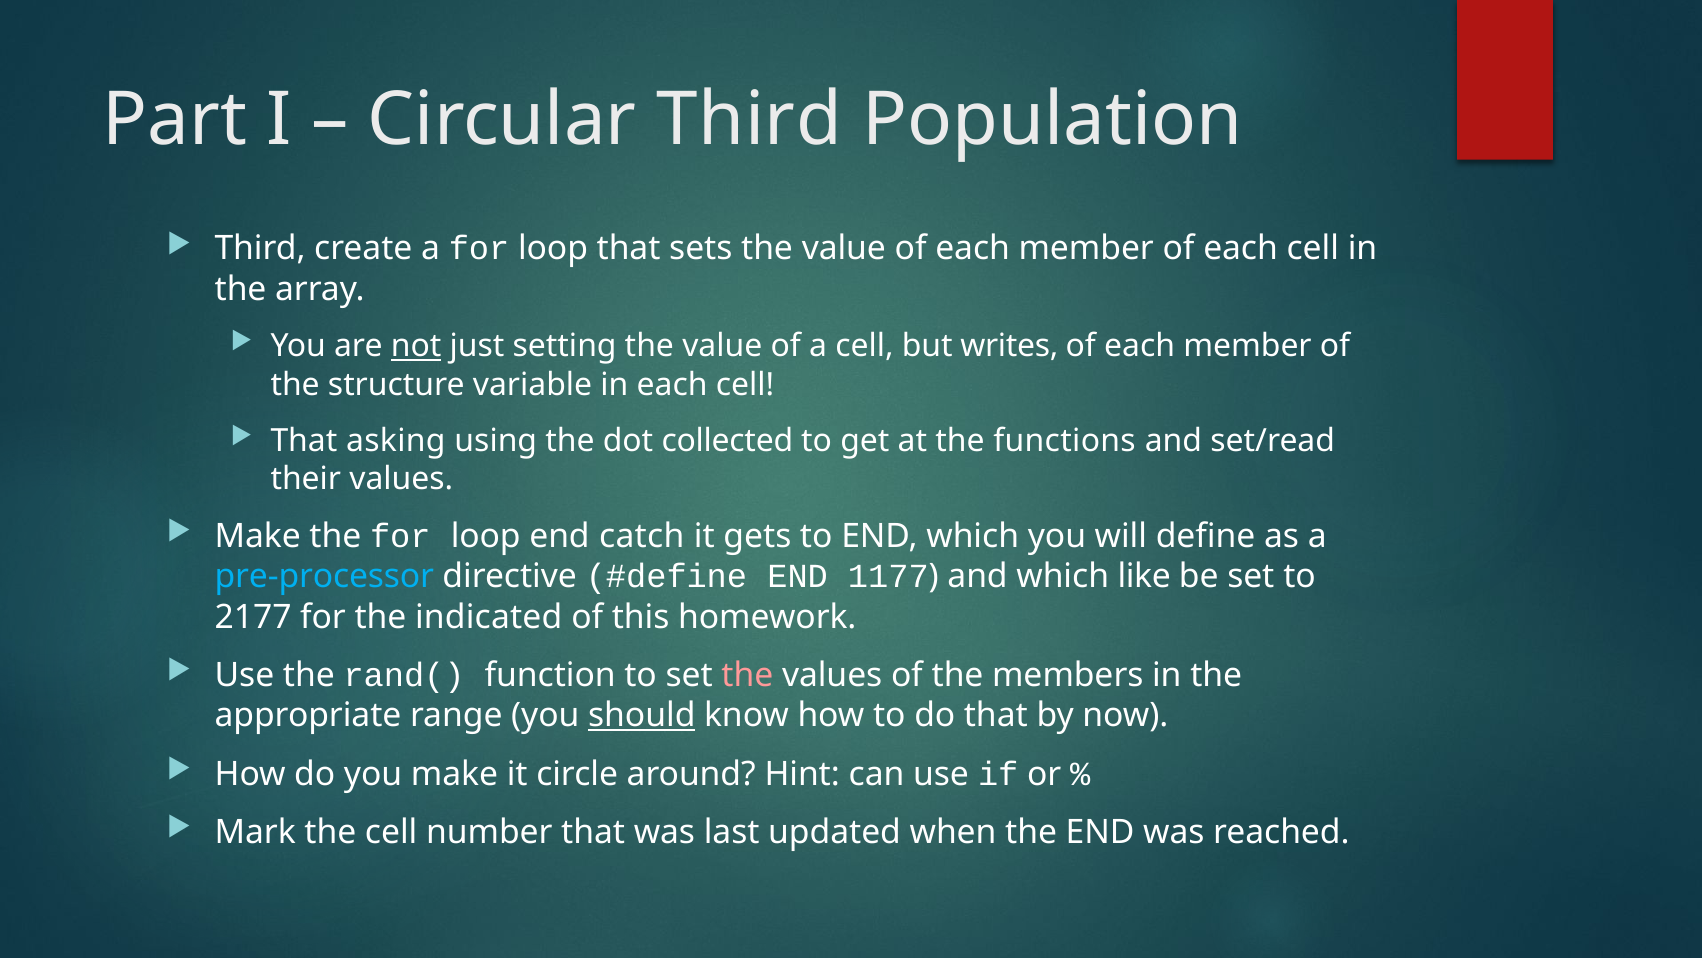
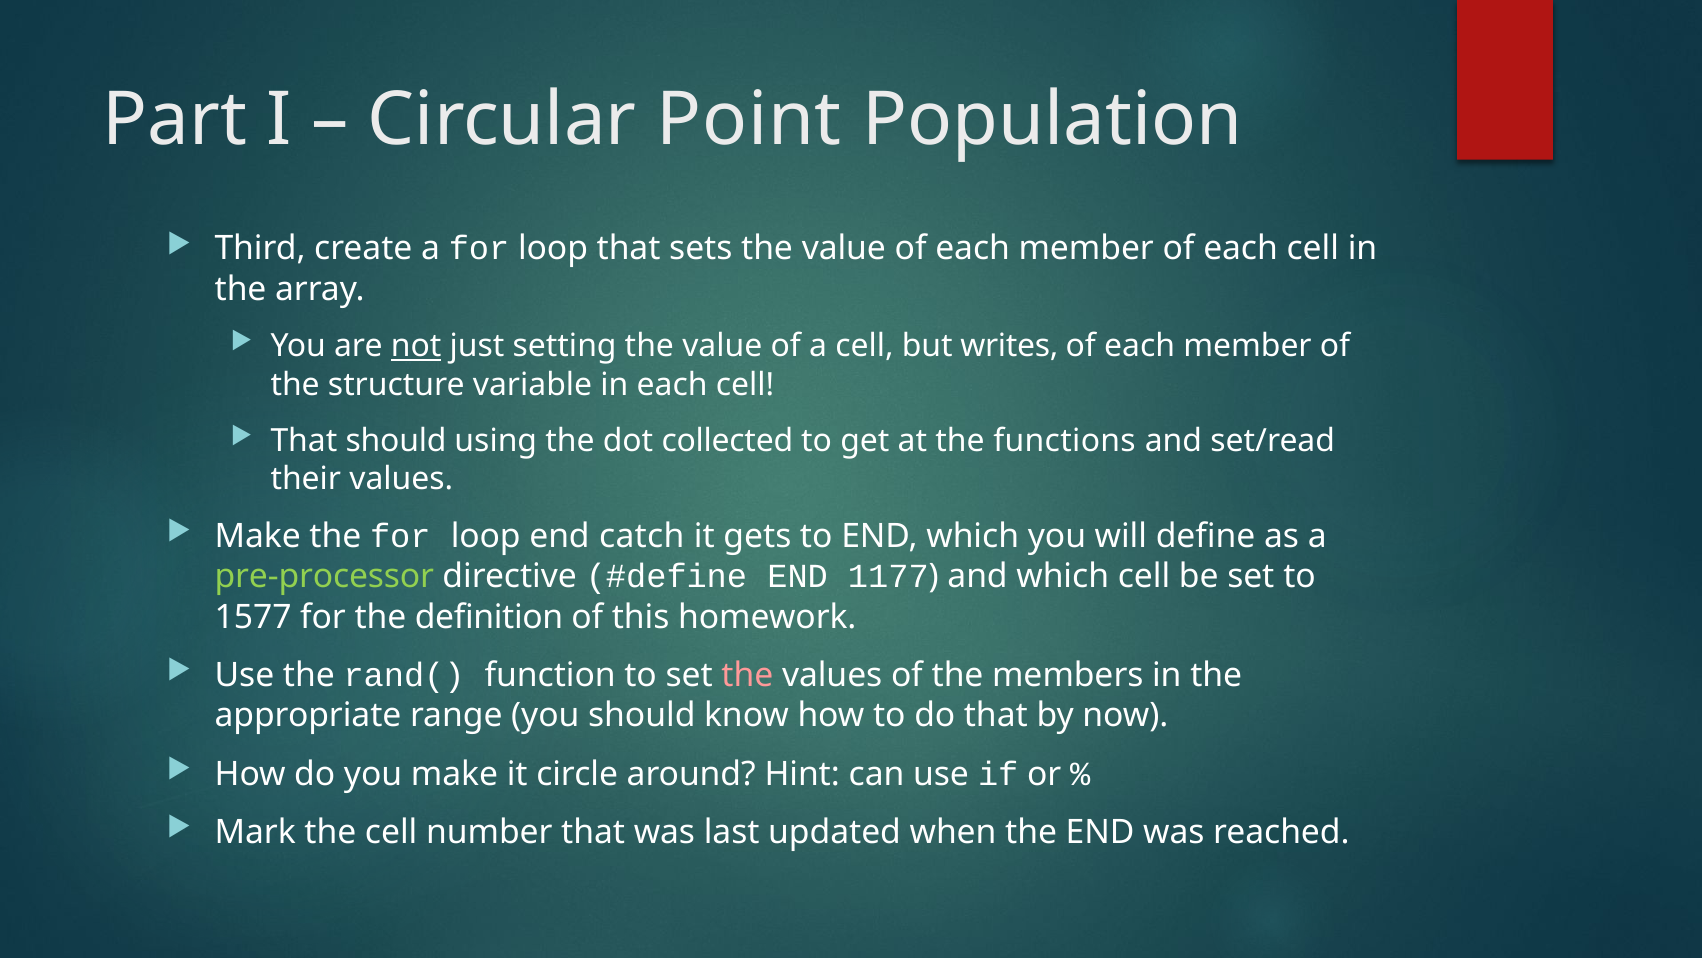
Circular Third: Third -> Point
That asking: asking -> should
pre-processor colour: light blue -> light green
which like: like -> cell
2177: 2177 -> 1577
indicated: indicated -> definition
should at (642, 715) underline: present -> none
